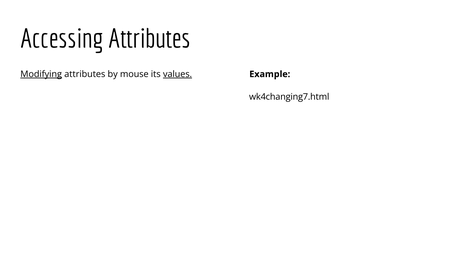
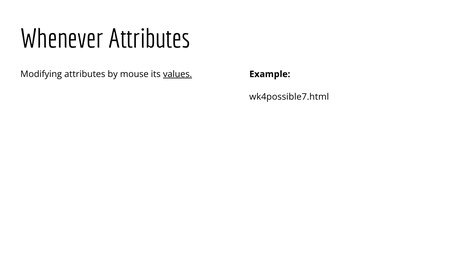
Accessing: Accessing -> Whenever
Modifying underline: present -> none
wk4changing7.html: wk4changing7.html -> wk4possible7.html
